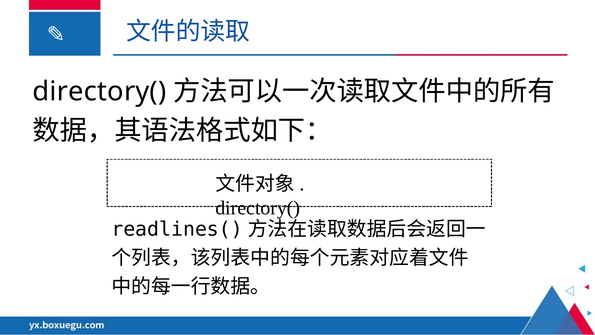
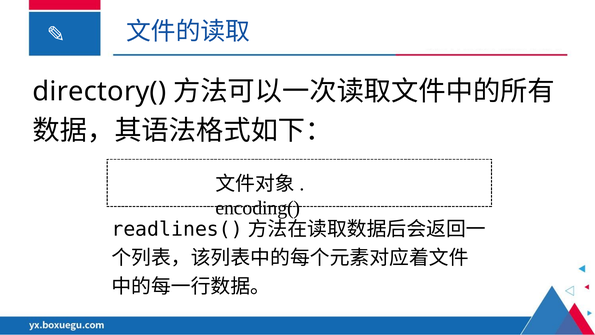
directory( at (258, 208): directory( -> encoding(
